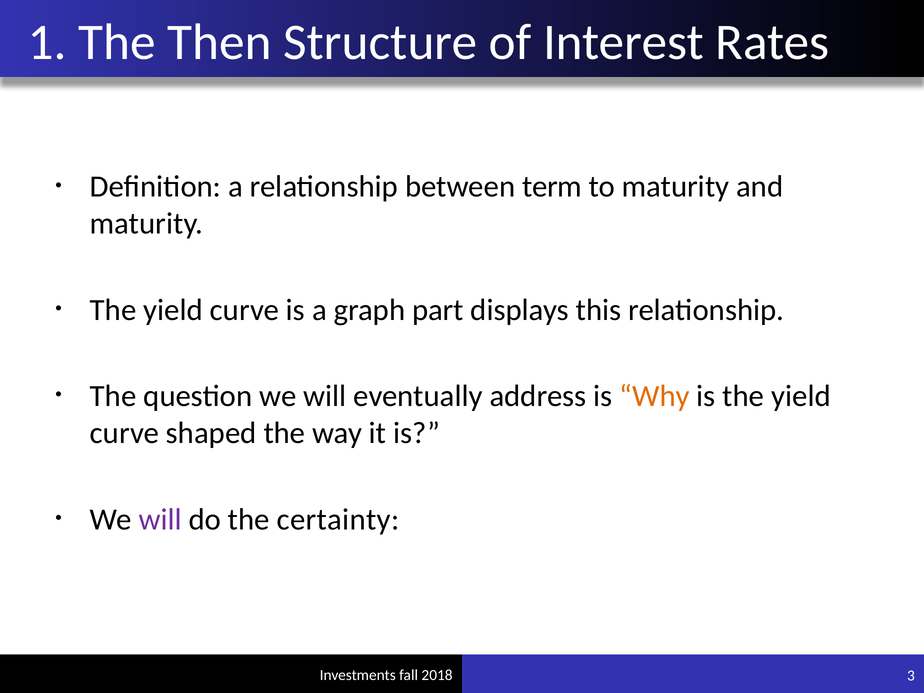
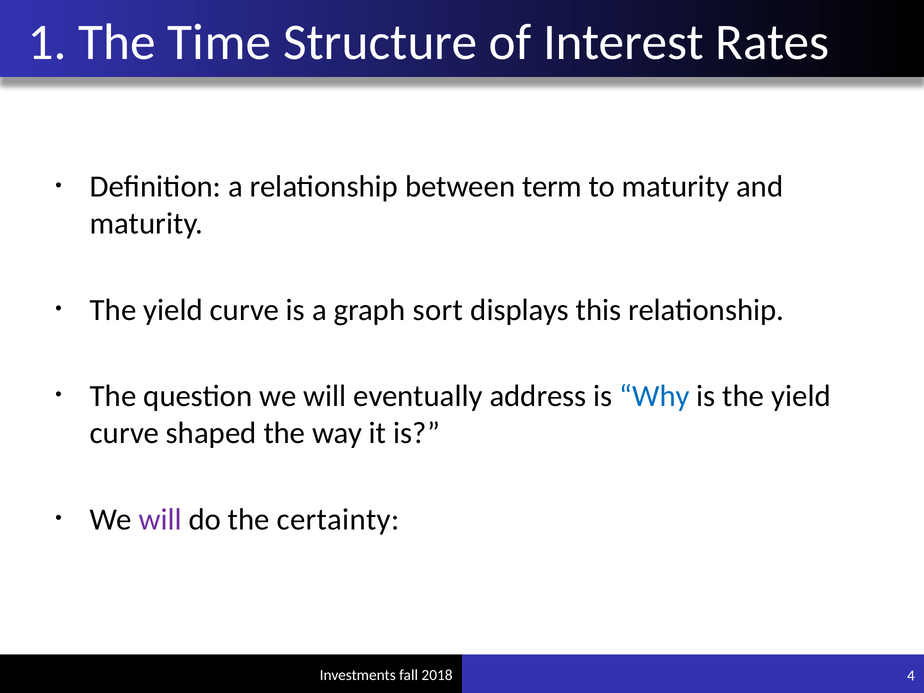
Then: Then -> Time
part: part -> sort
Why colour: orange -> blue
3: 3 -> 4
